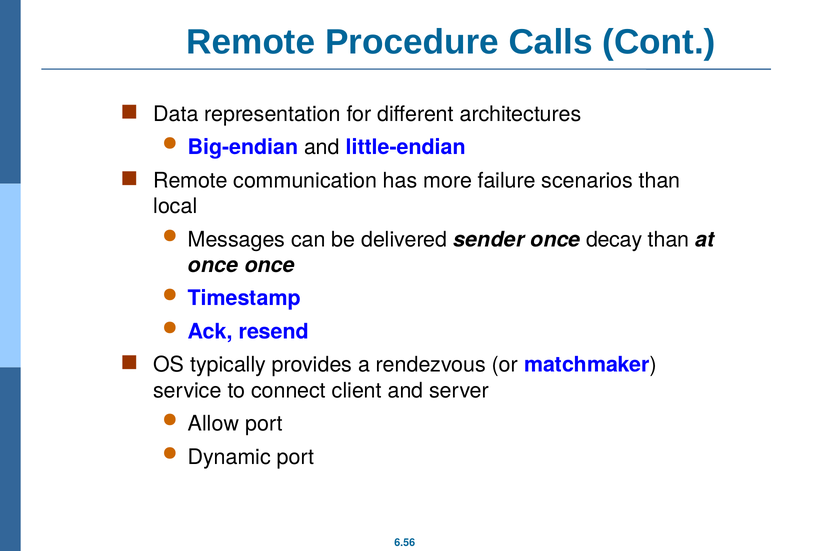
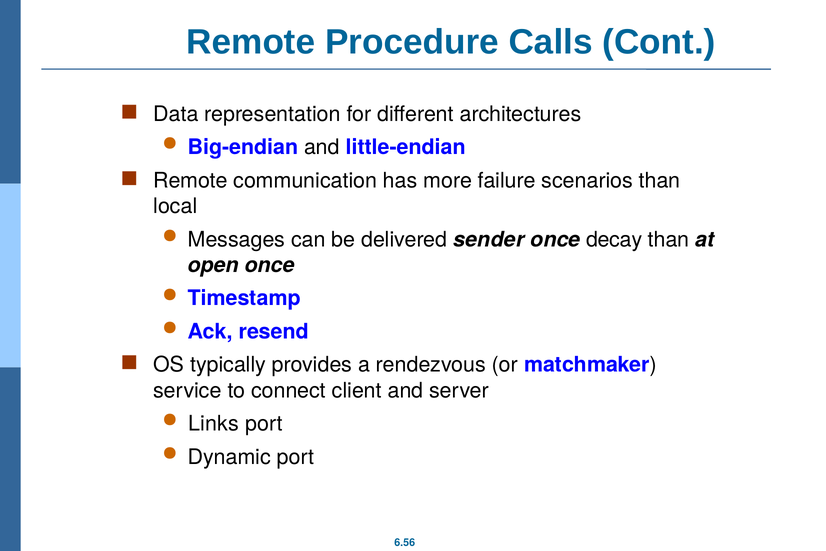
once at (213, 265): once -> open
Allow: Allow -> Links
